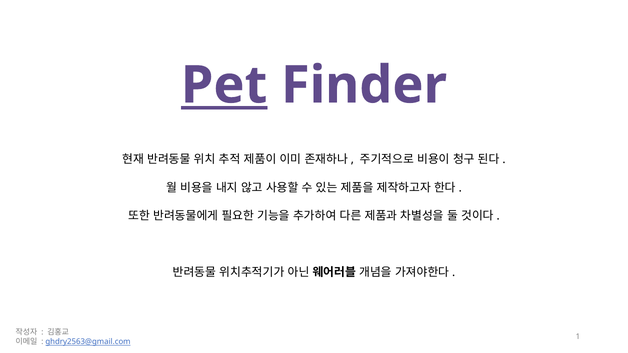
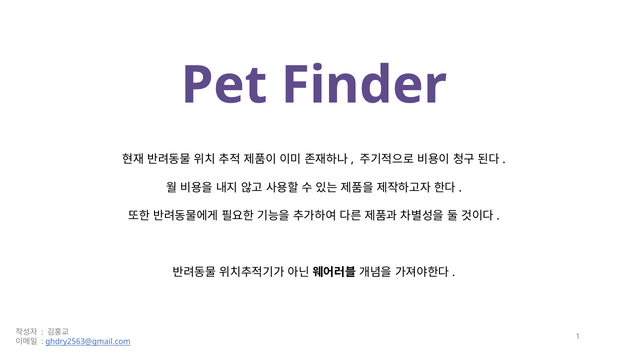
Pet underline: present -> none
